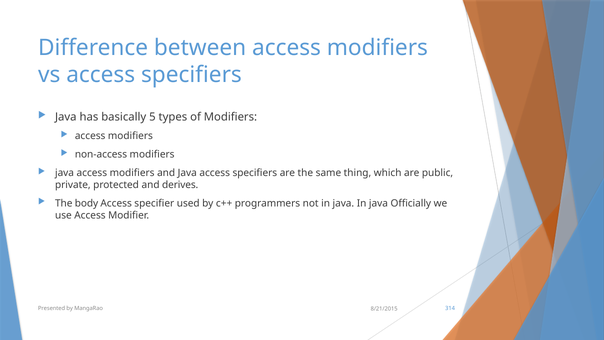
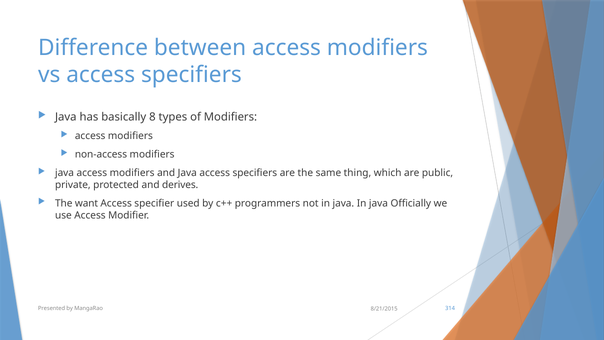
5: 5 -> 8
body: body -> want
